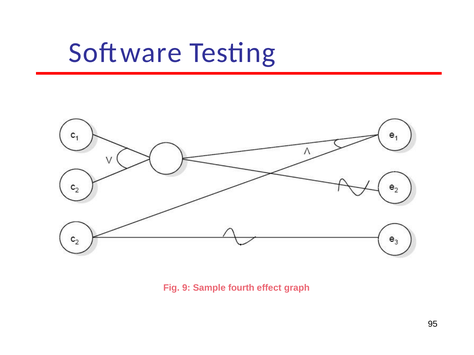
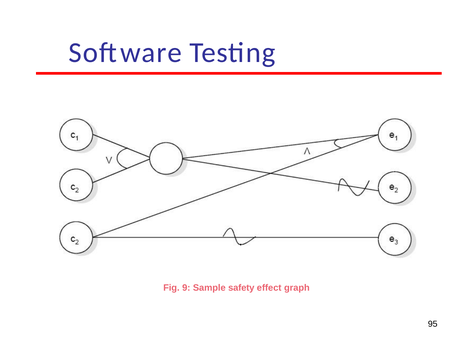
fourth: fourth -> safety
